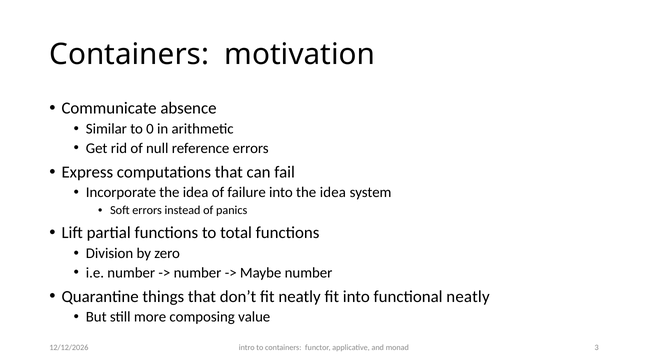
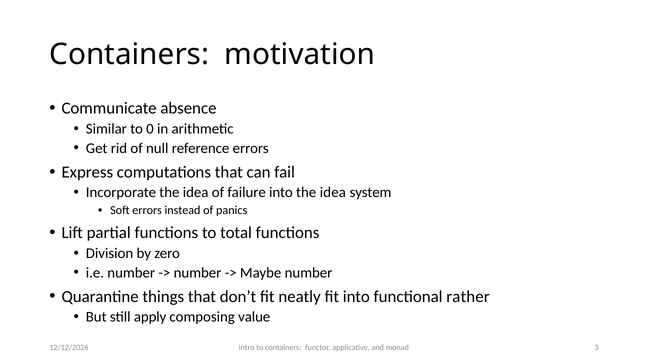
functional neatly: neatly -> rather
more: more -> apply
